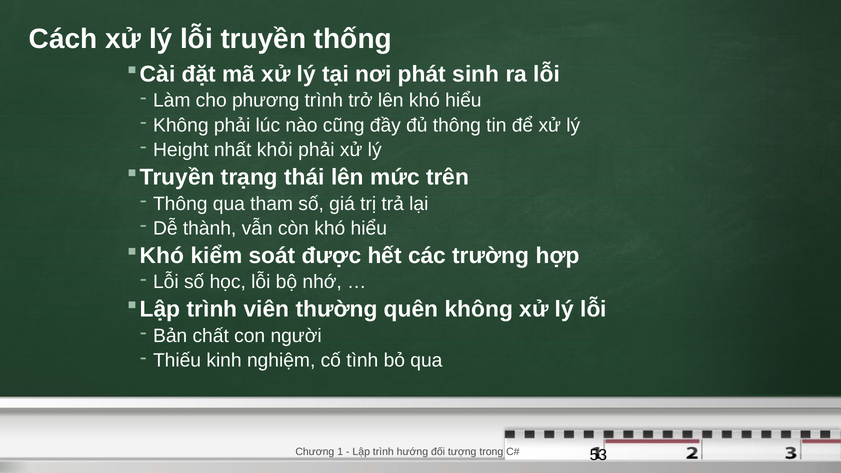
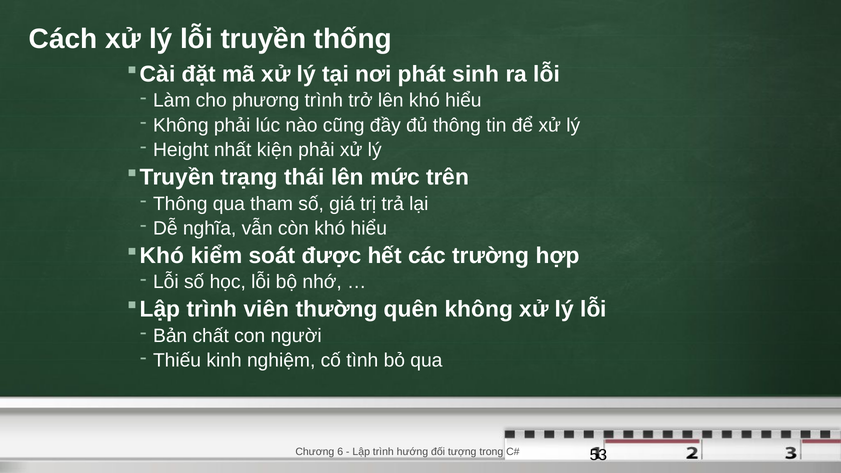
khỏi: khỏi -> kiện
thành: thành -> nghĩa
1: 1 -> 6
